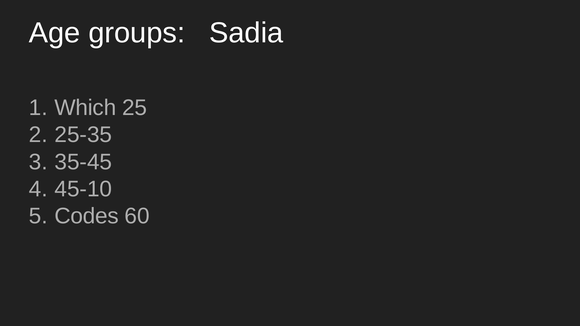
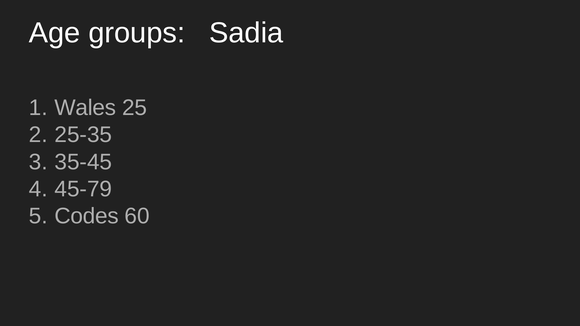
Which: Which -> Wales
45-10: 45-10 -> 45-79
